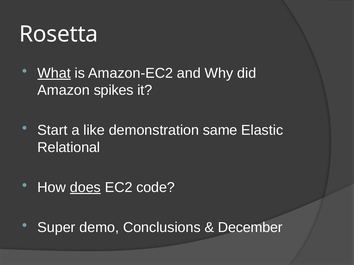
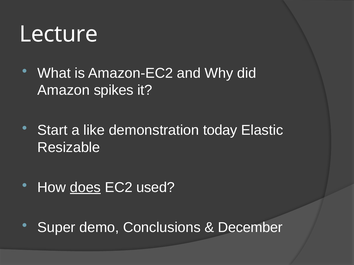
Rosetta: Rosetta -> Lecture
What underline: present -> none
same: same -> today
Relational: Relational -> Resizable
code: code -> used
